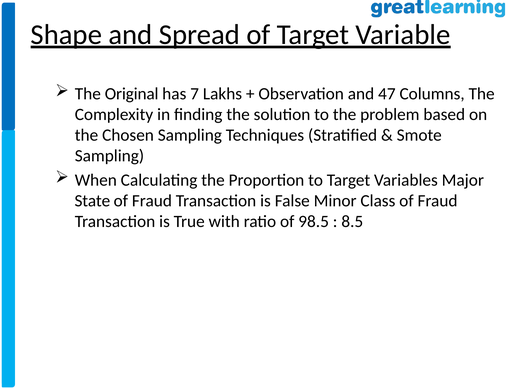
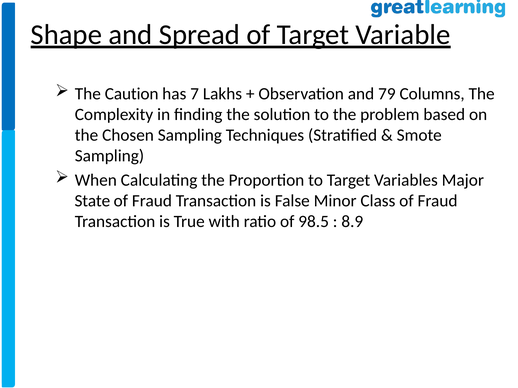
Original: Original -> Caution
47: 47 -> 79
8.5: 8.5 -> 8.9
